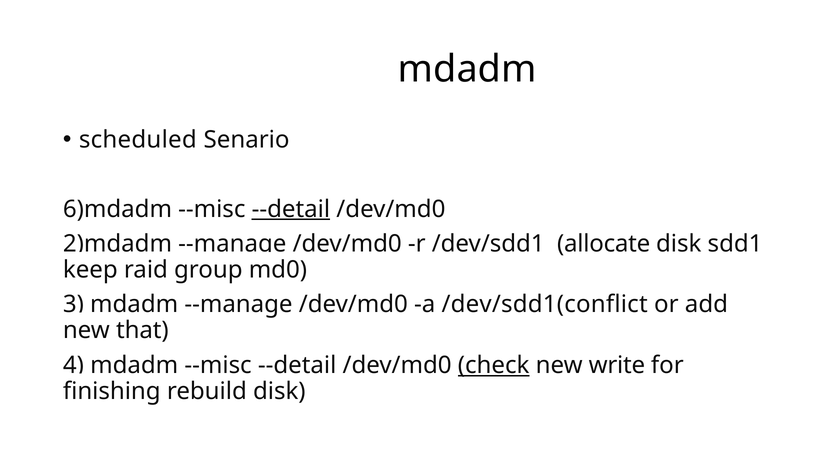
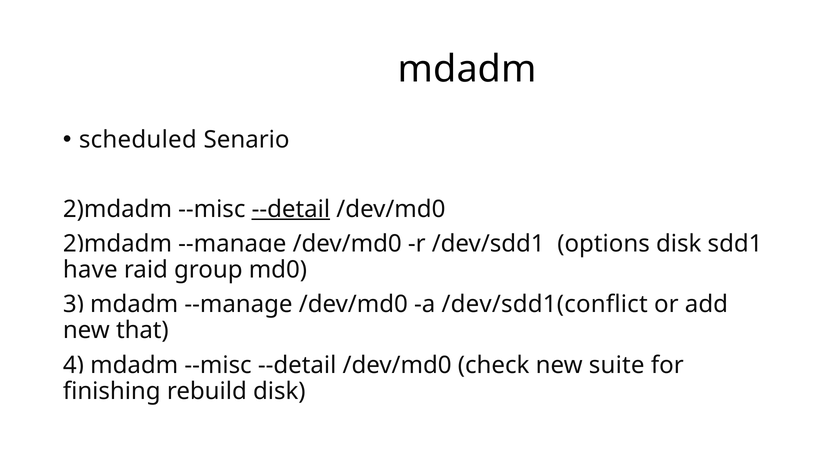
6)mdadm at (118, 209): 6)mdadm -> 2)mdadm
allocate: allocate -> options
keep: keep -> have
check underline: present -> none
write: write -> suite
